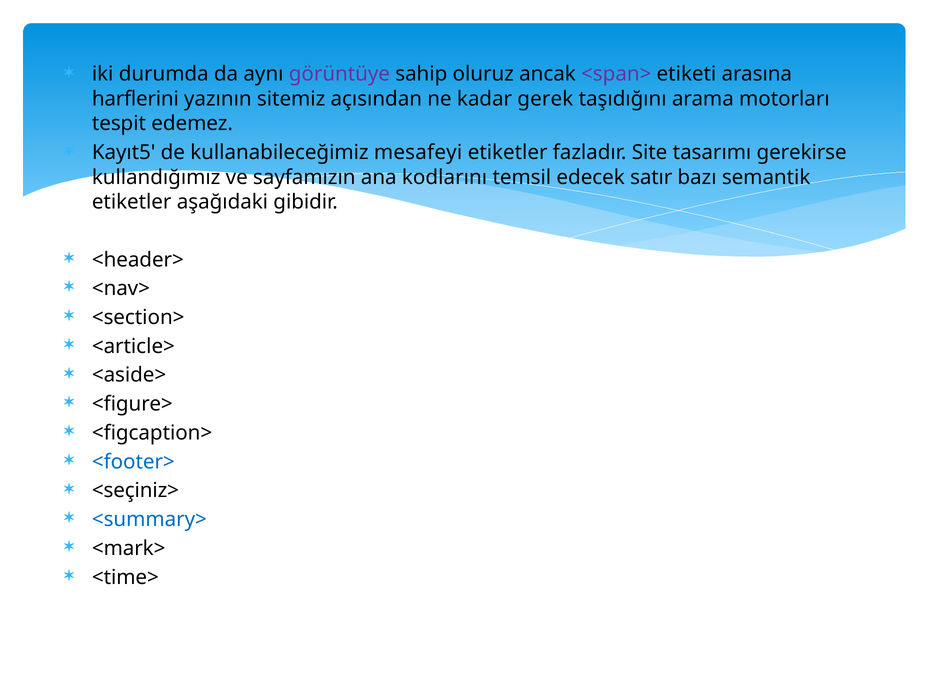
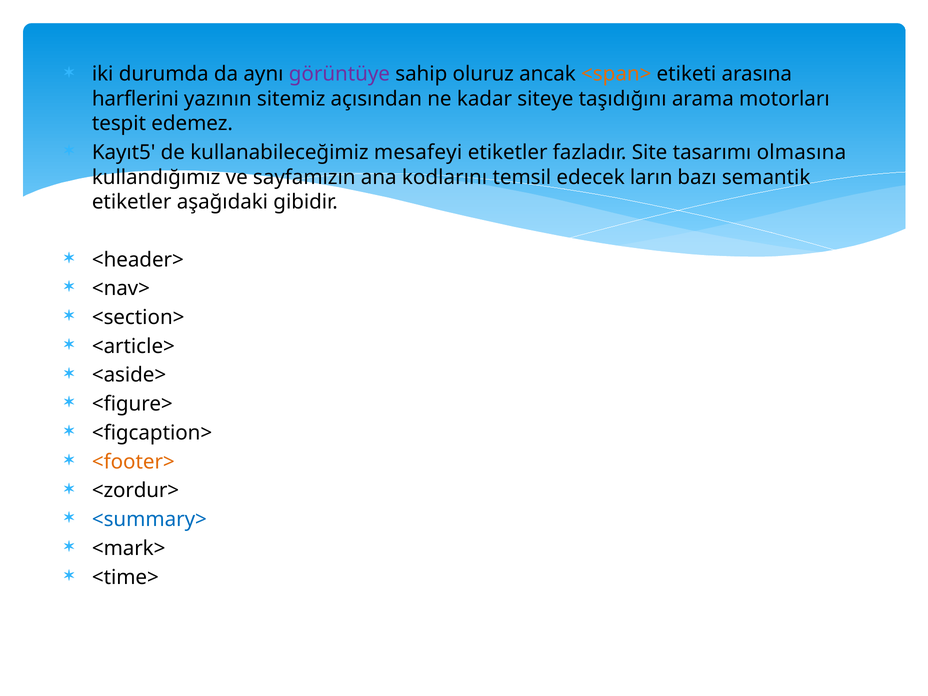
<span> colour: purple -> orange
gerek: gerek -> siteye
gerekirse: gerekirse -> olmasına
satır: satır -> ların
<footer> colour: blue -> orange
<seçiniz>: <seçiniz> -> <zordur>
